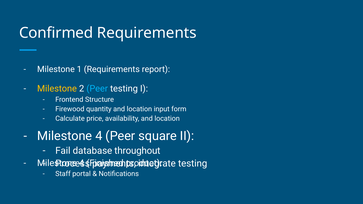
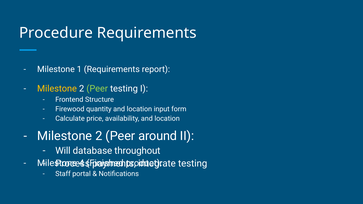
Confirmed: Confirmed -> Procedure
Peer at (97, 89) colour: light blue -> light green
4 at (99, 136): 4 -> 2
square: square -> around
Fail: Fail -> Will
